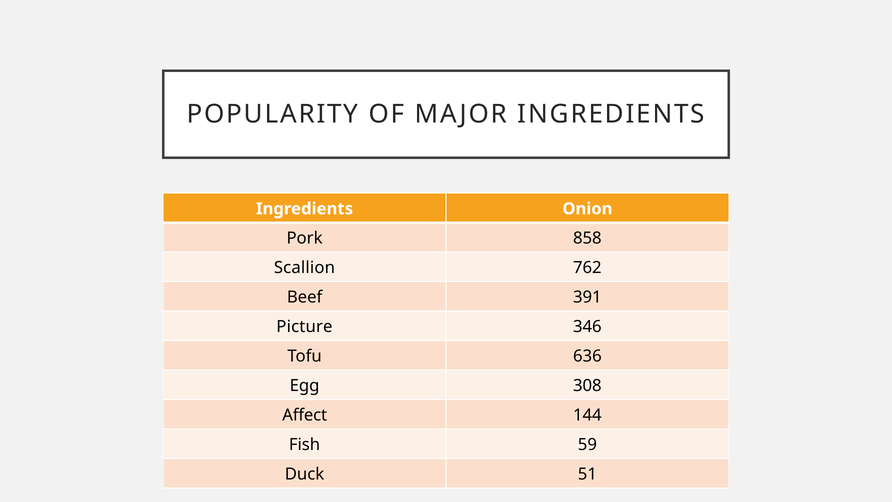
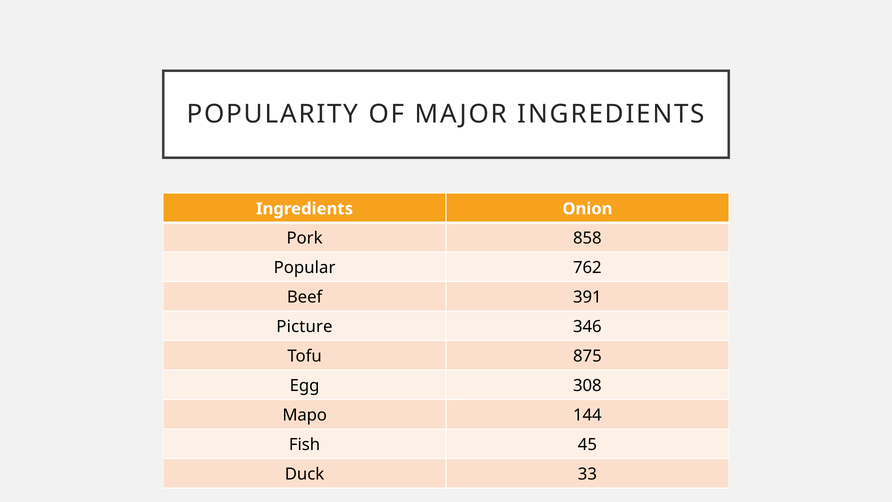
Scallion: Scallion -> Popular
636: 636 -> 875
Affect: Affect -> Mapo
59: 59 -> 45
51: 51 -> 33
